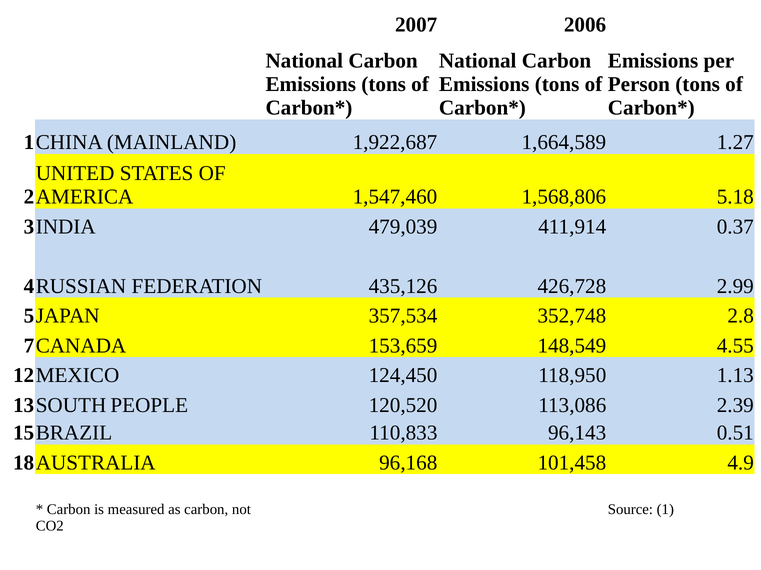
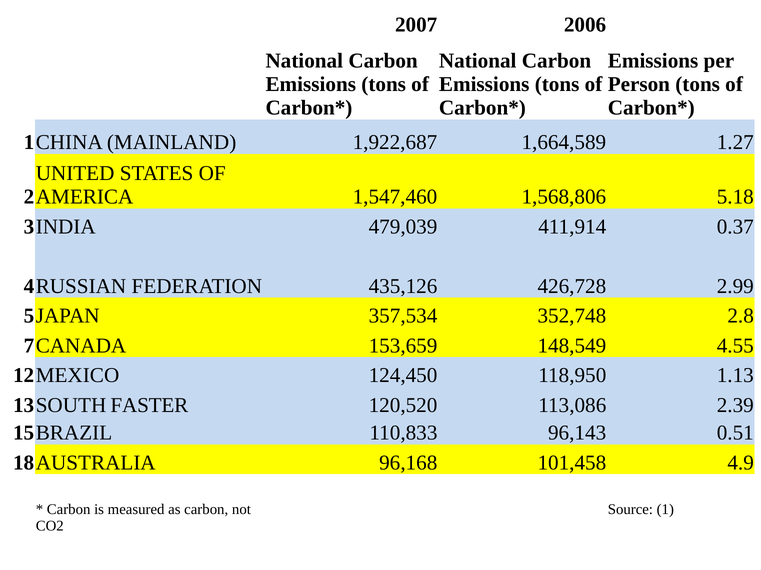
PEOPLE: PEOPLE -> FASTER
